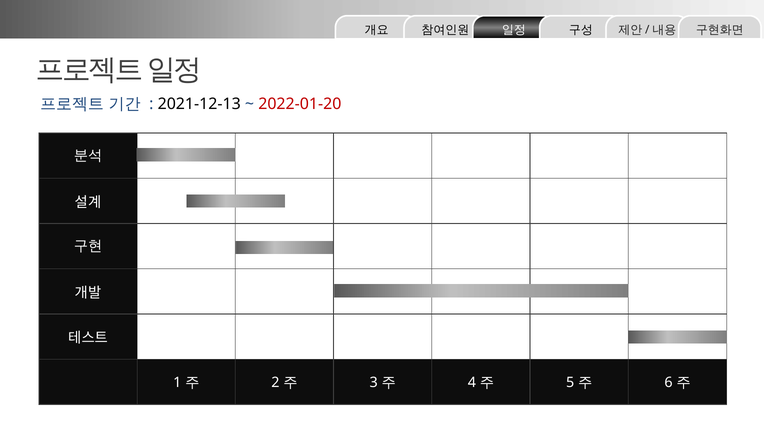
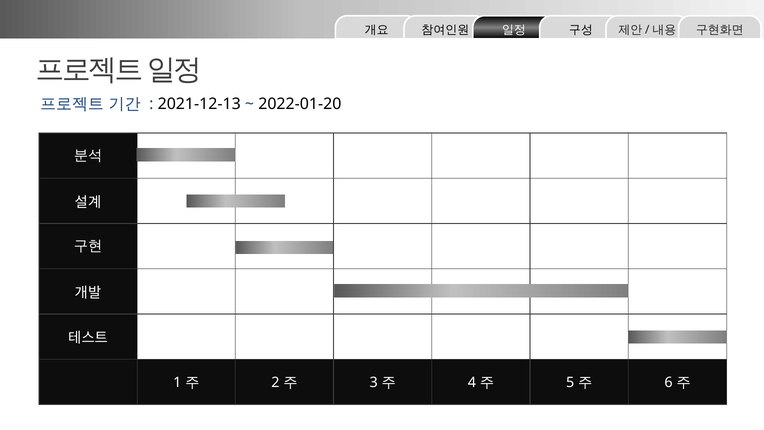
2022-01-20 colour: red -> black
